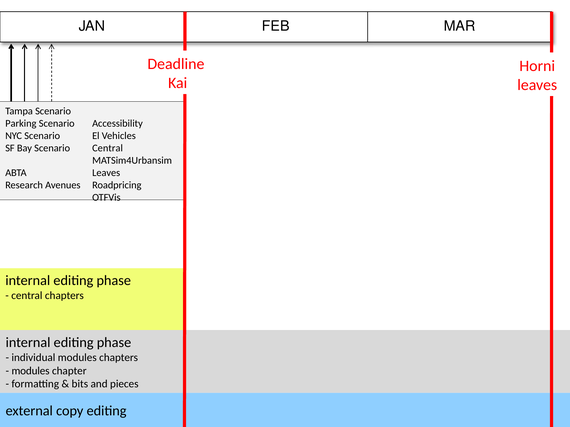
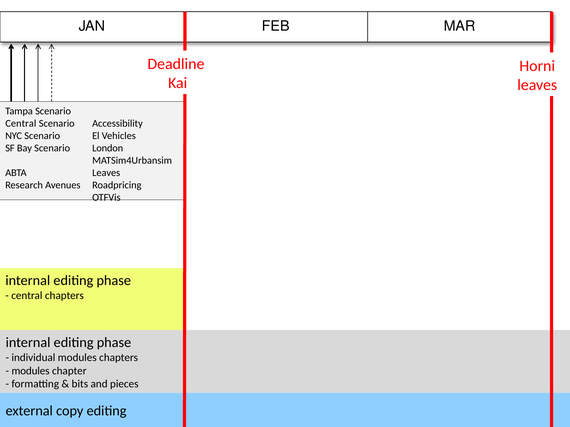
Parking at (21, 124): Parking -> Central
Central at (108, 148): Central -> London
